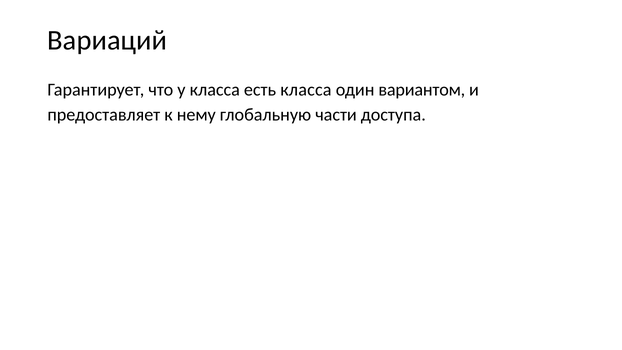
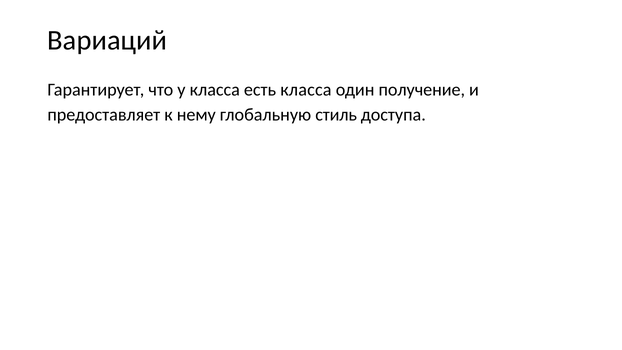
вариантом: вариантом -> получение
части: части -> стиль
